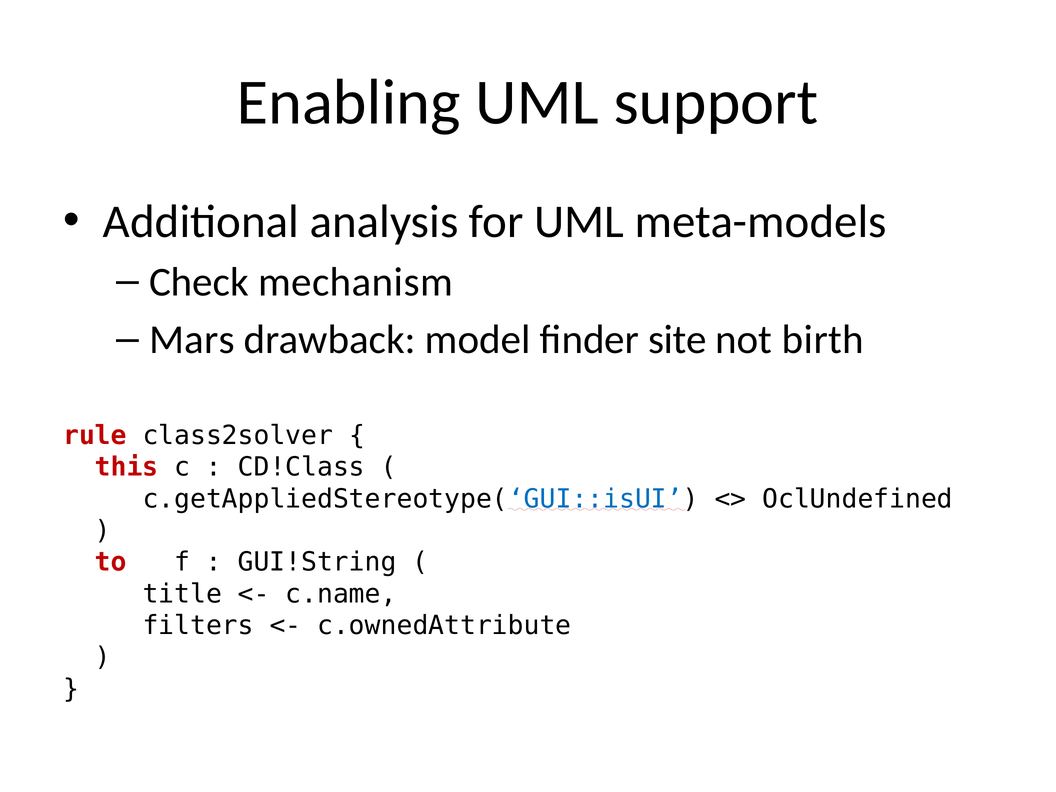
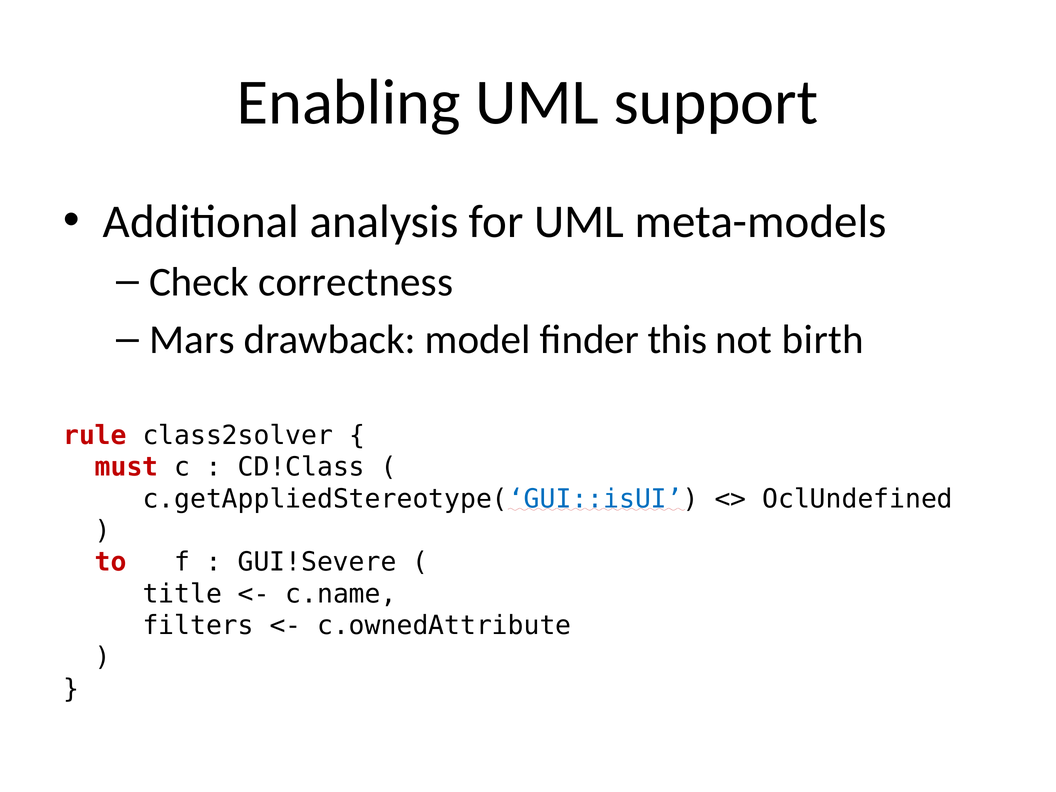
mechanism: mechanism -> correctness
site: site -> this
this: this -> must
GUI!String: GUI!String -> GUI!Severe
